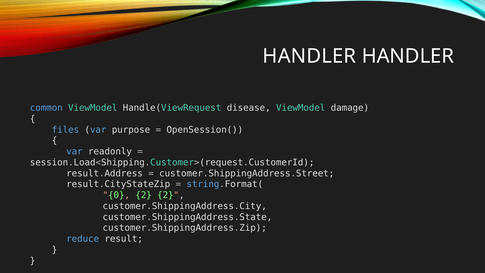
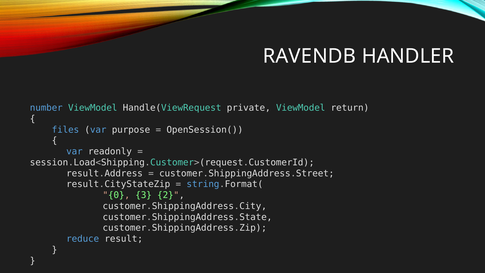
HANDLER at (309, 56): HANDLER -> RAVENDB
common: common -> number
disease: disease -> private
damage: damage -> return
0 2: 2 -> 3
